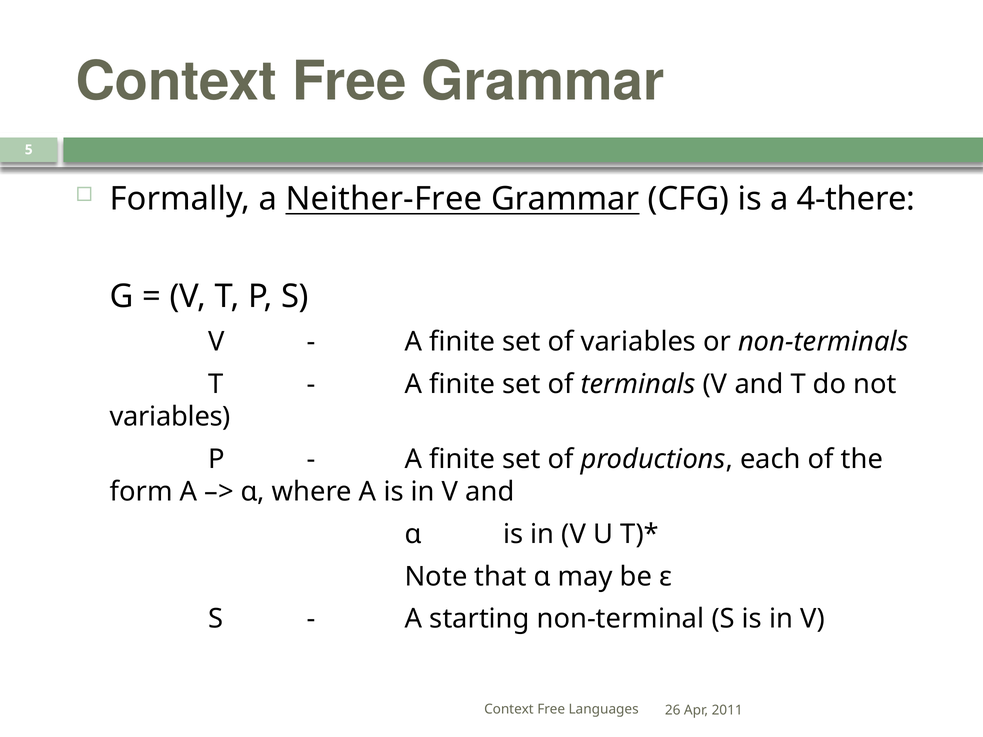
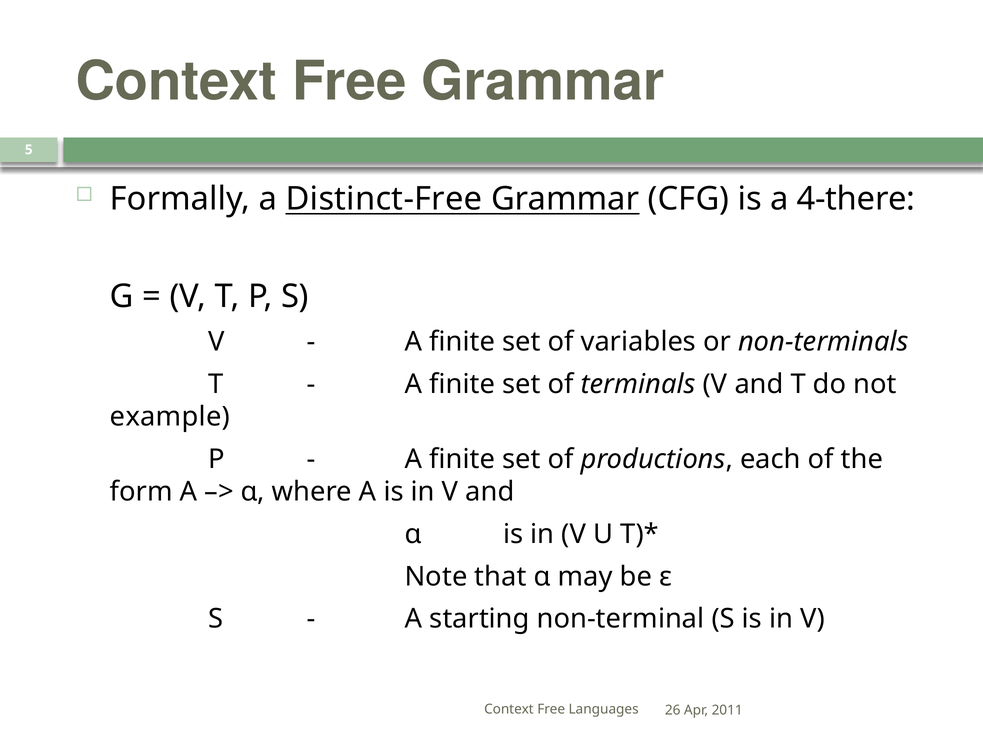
Neither-Free: Neither-Free -> Distinct-Free
variables at (170, 417): variables -> example
